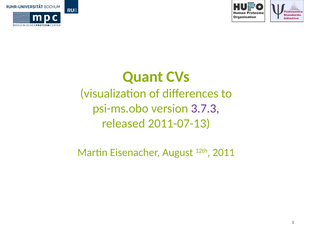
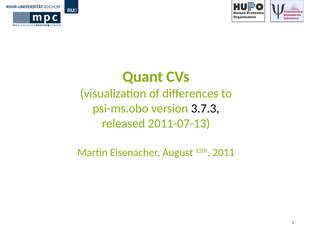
3.7.3 colour: purple -> black
